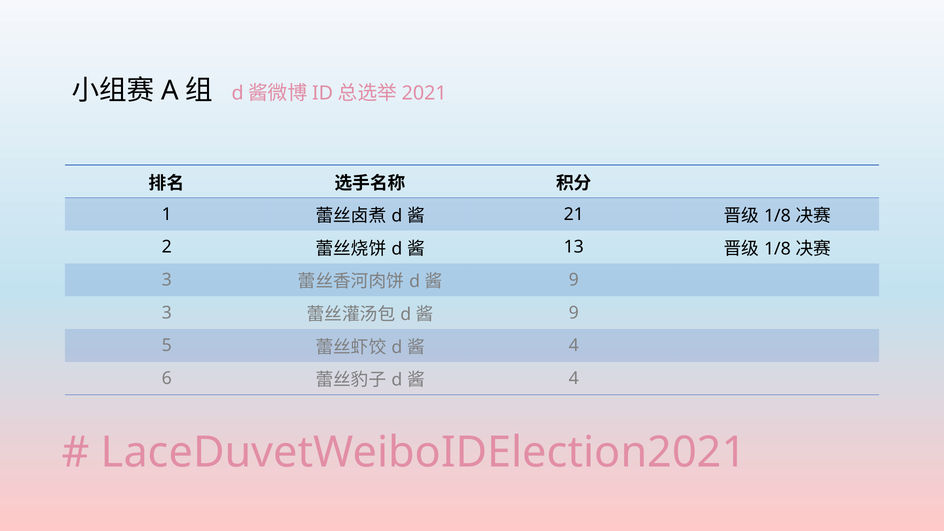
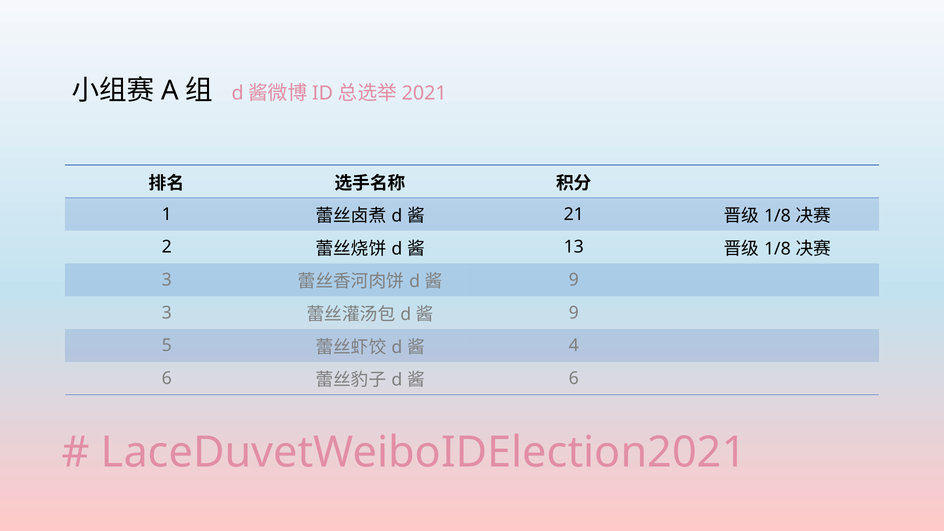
4 at (574, 378): 4 -> 6
